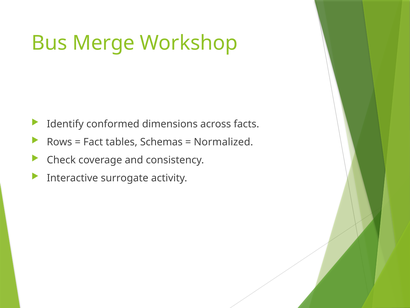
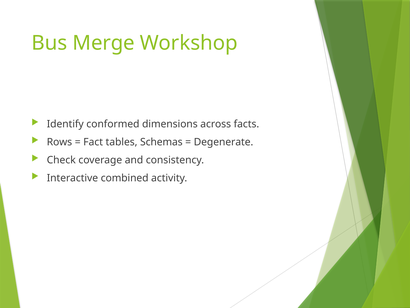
Normalized: Normalized -> Degenerate
surrogate: surrogate -> combined
